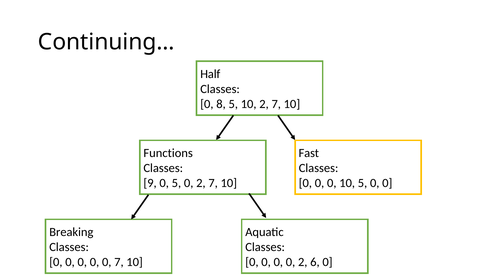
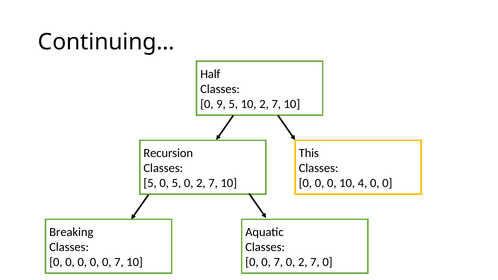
8: 8 -> 9
Functions: Functions -> Recursion
Fast: Fast -> This
9 at (150, 183): 9 -> 5
10 5: 5 -> 4
0 at (278, 262): 0 -> 7
6 at (315, 262): 6 -> 7
